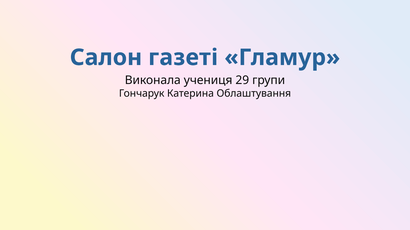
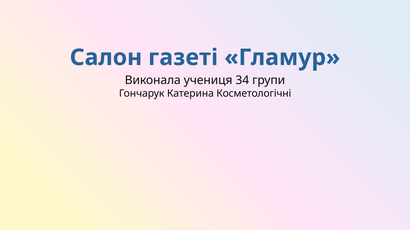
29: 29 -> 34
Облаштування: Облаштування -> Косметологічні
